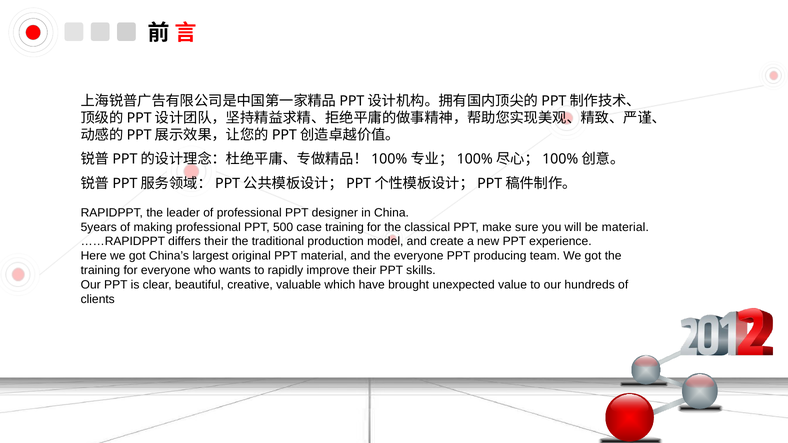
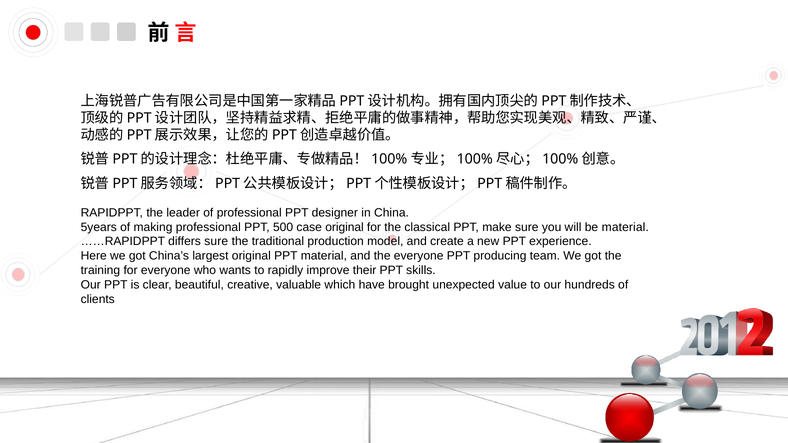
case training: training -> original
differs their: their -> sure
